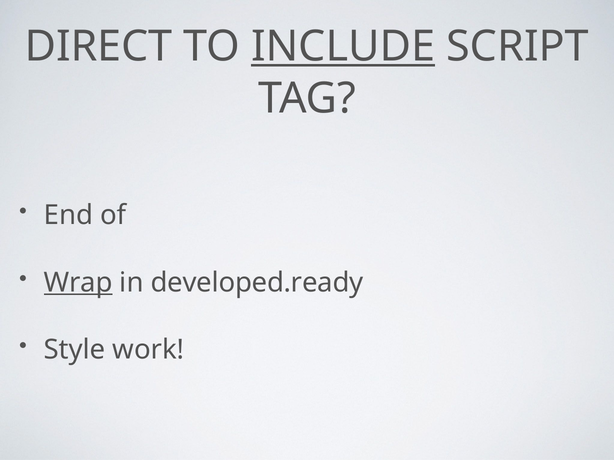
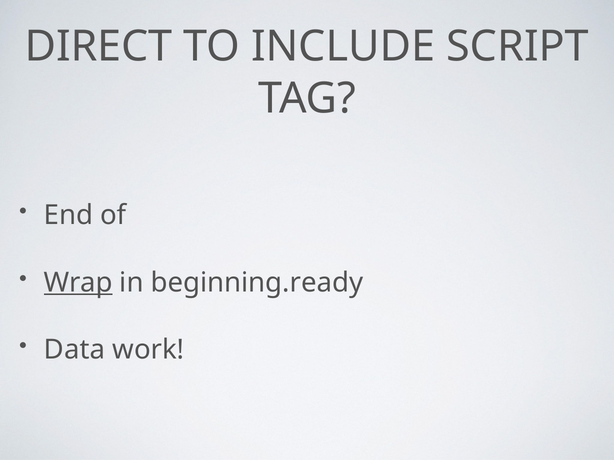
INCLUDE underline: present -> none
developed.ready: developed.ready -> beginning.ready
Style: Style -> Data
